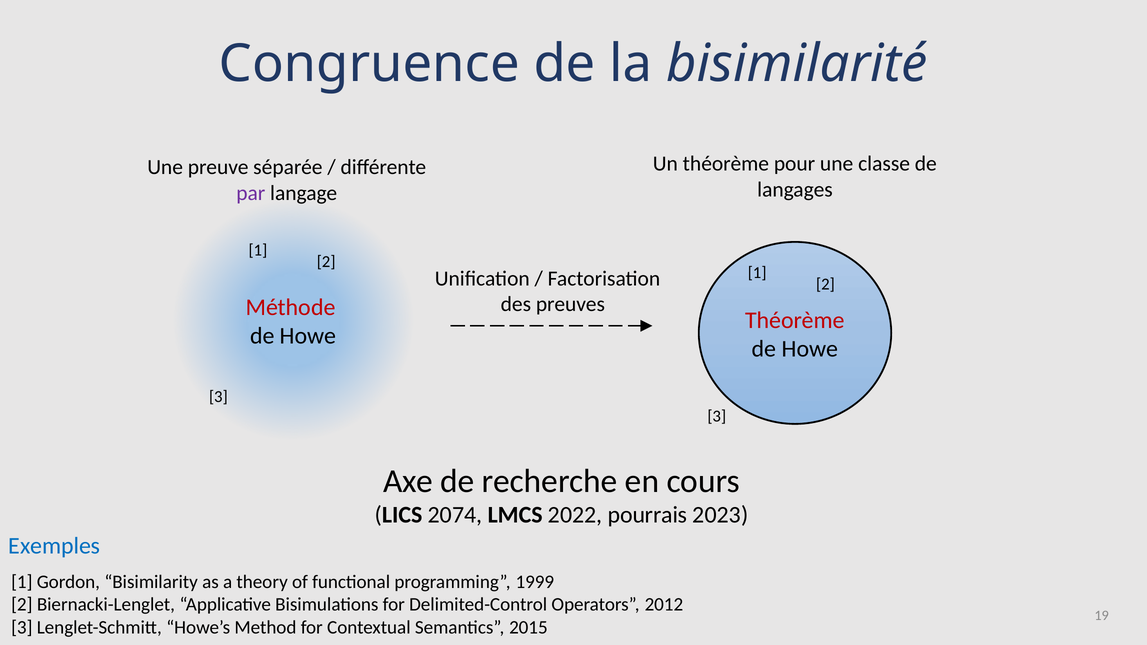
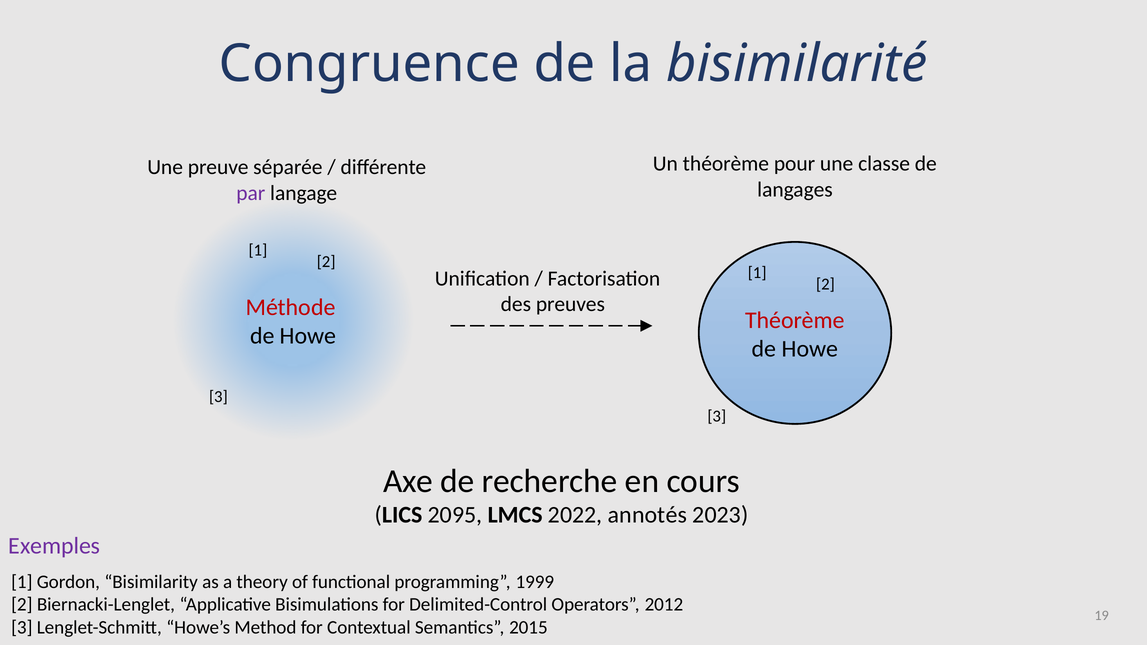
2074: 2074 -> 2095
pourrais: pourrais -> annotés
Exemples colour: blue -> purple
